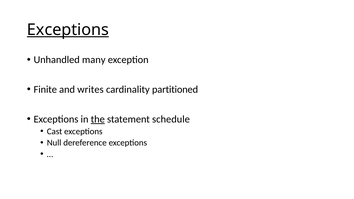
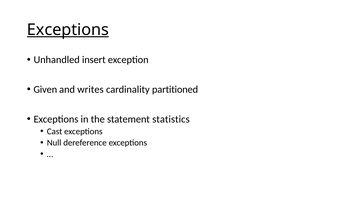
many: many -> insert
Finite: Finite -> Given
the underline: present -> none
schedule: schedule -> statistics
